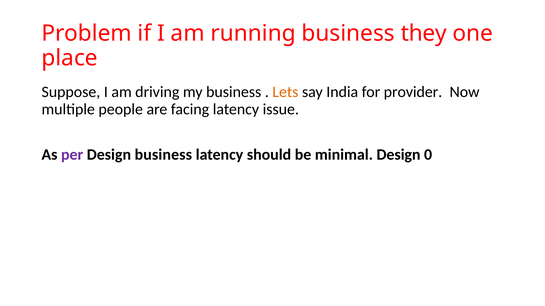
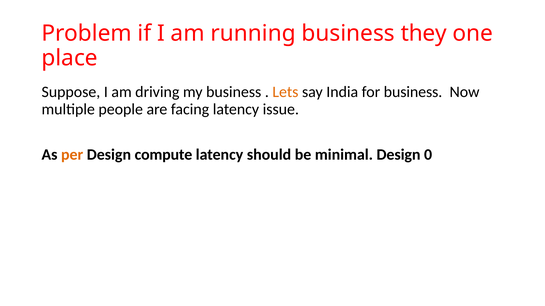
for provider: provider -> business
per colour: purple -> orange
Design business: business -> compute
